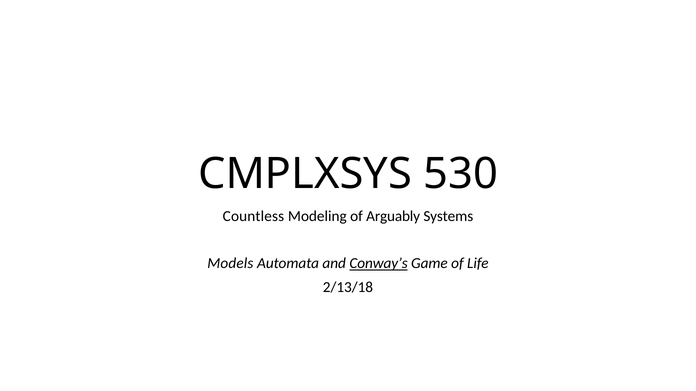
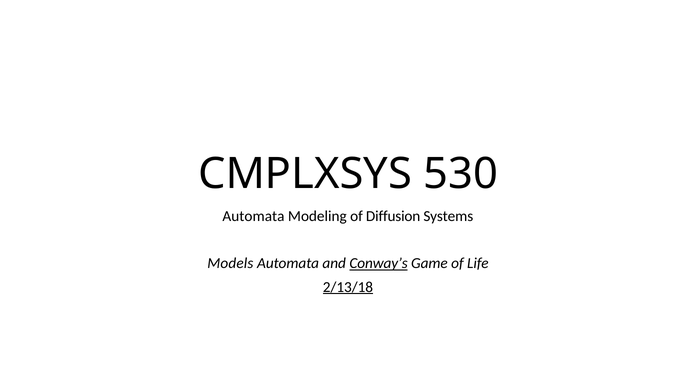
Countless at (253, 216): Countless -> Automata
Arguably: Arguably -> Diffusion
2/13/18 underline: none -> present
